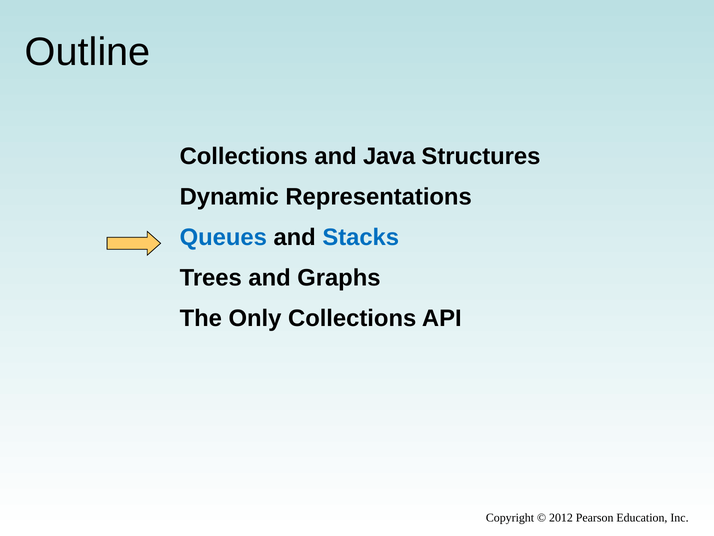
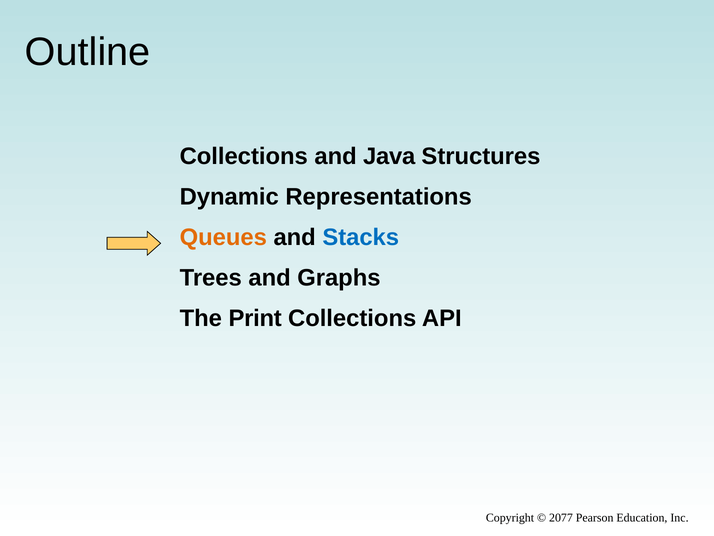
Queues colour: blue -> orange
Only: Only -> Print
2012: 2012 -> 2077
